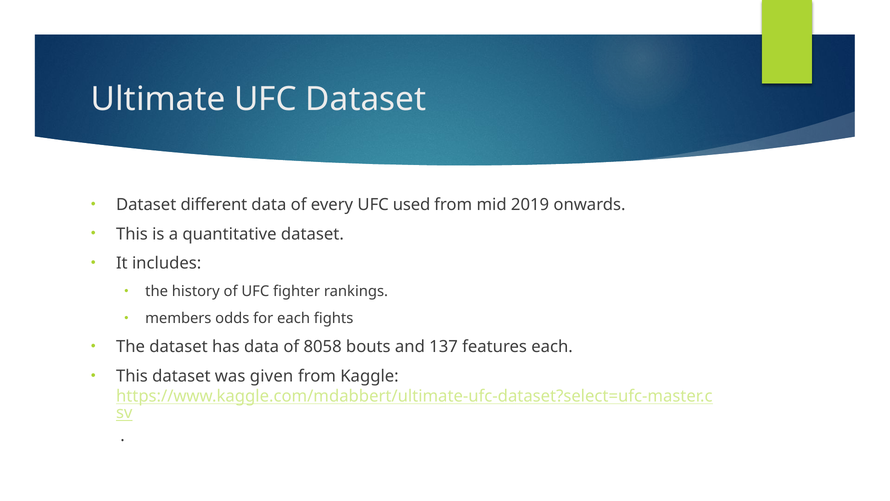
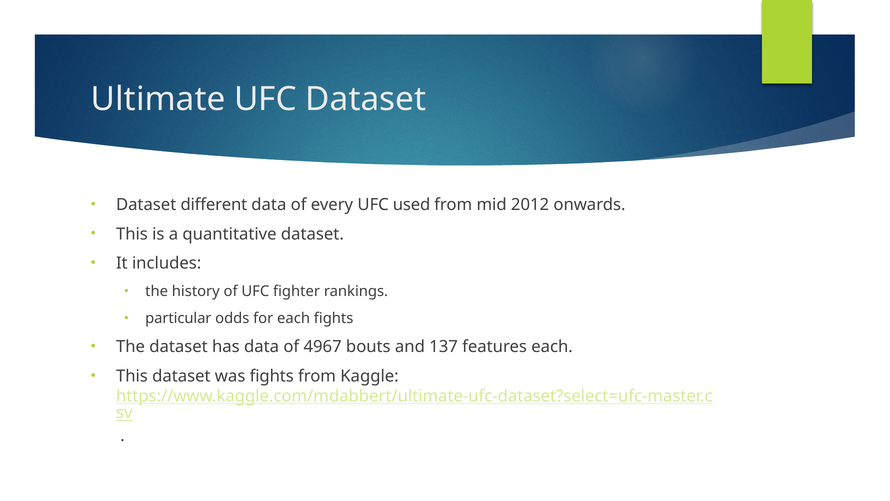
2019: 2019 -> 2012
members: members -> particular
8058: 8058 -> 4967
was given: given -> fights
